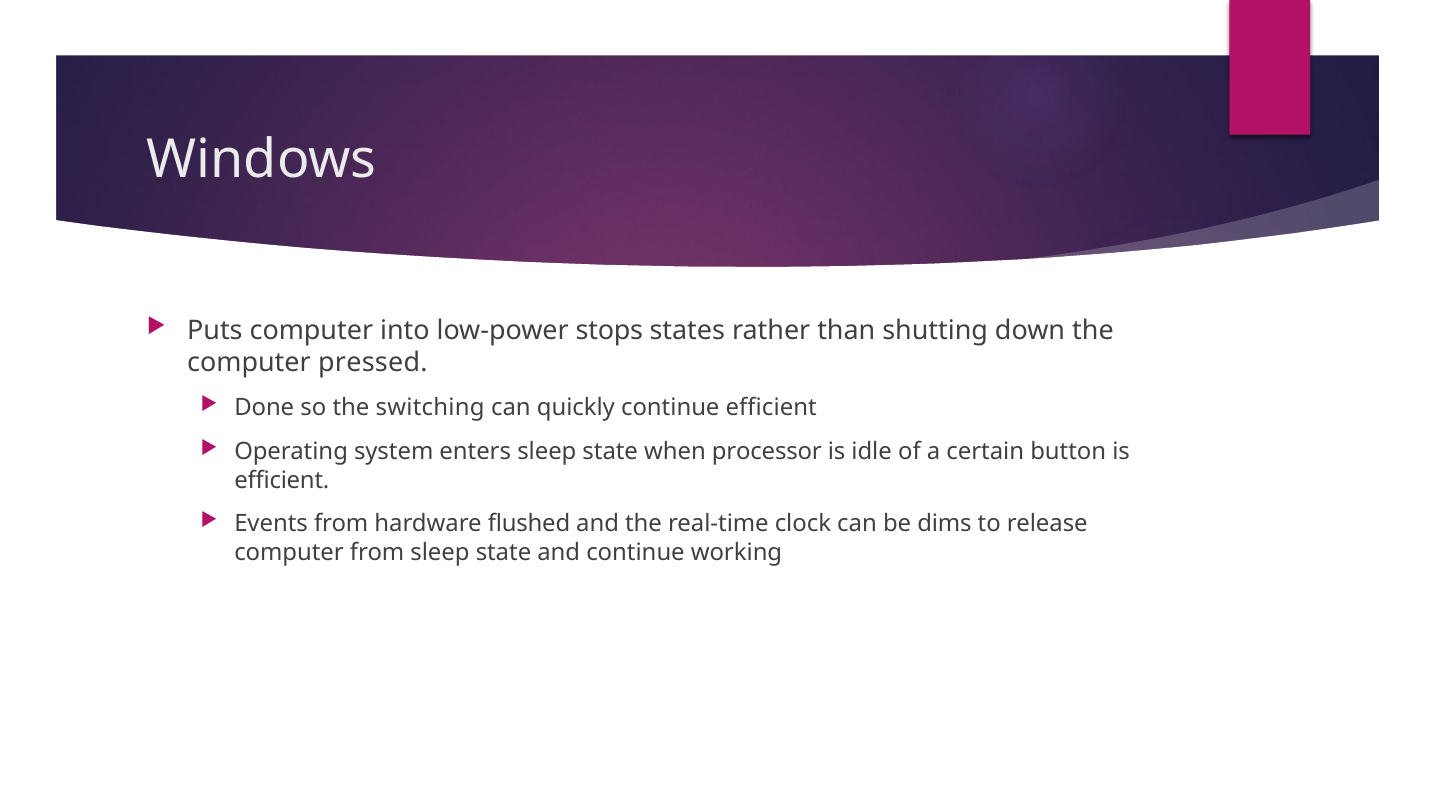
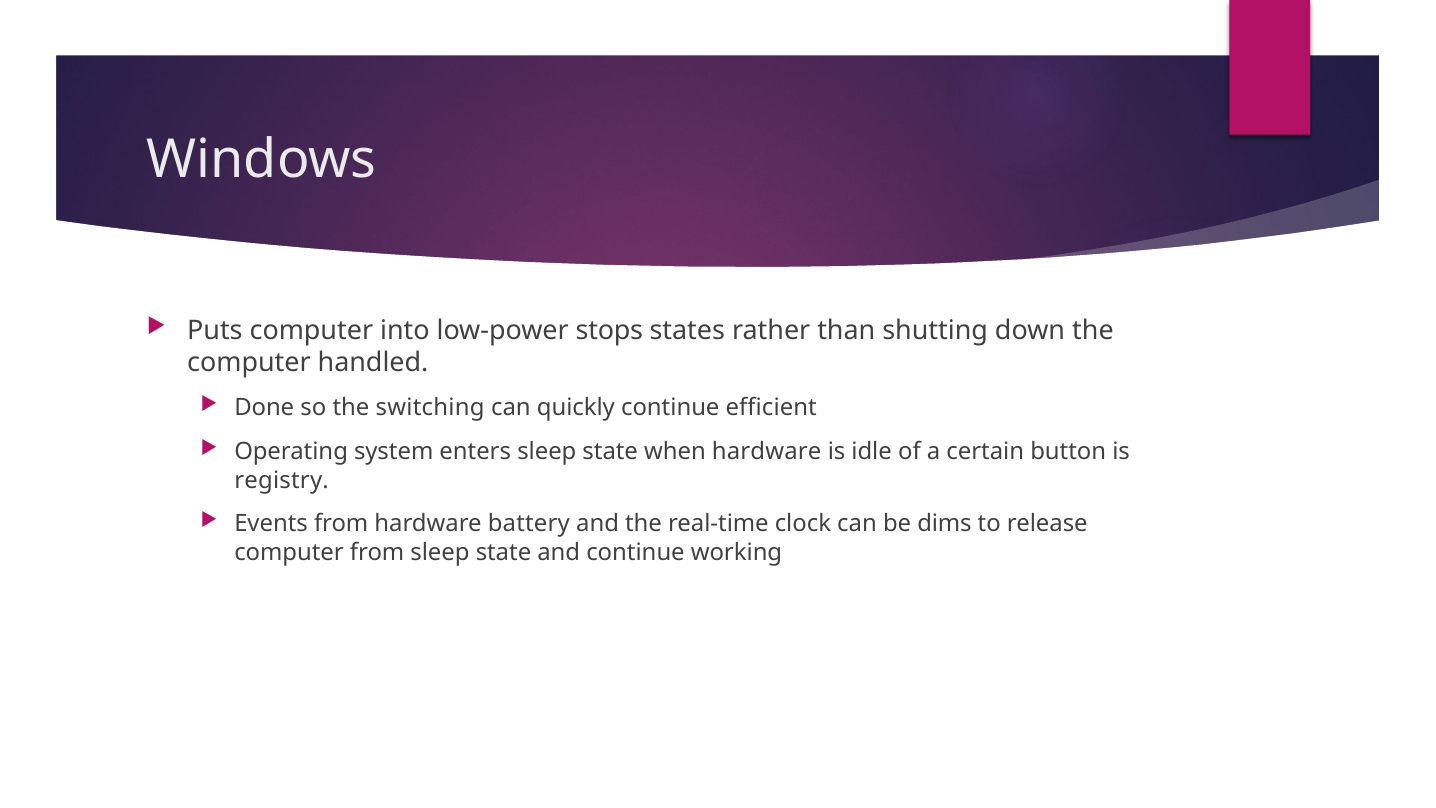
pressed: pressed -> handled
when processor: processor -> hardware
efficient at (282, 480): efficient -> registry
flushed: flushed -> battery
